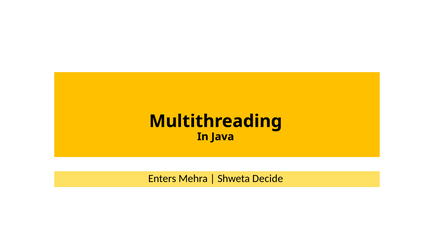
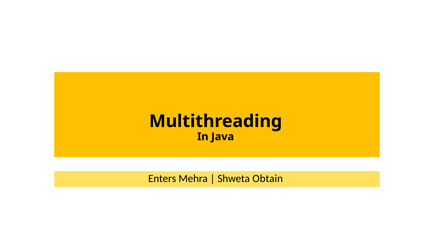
Decide: Decide -> Obtain
